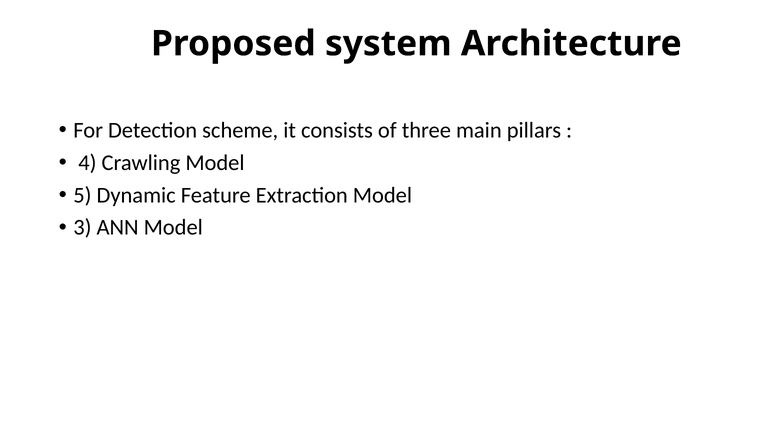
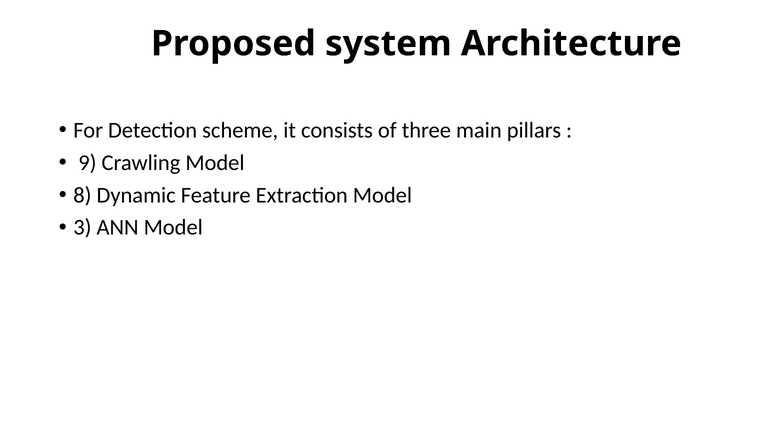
4: 4 -> 9
5: 5 -> 8
